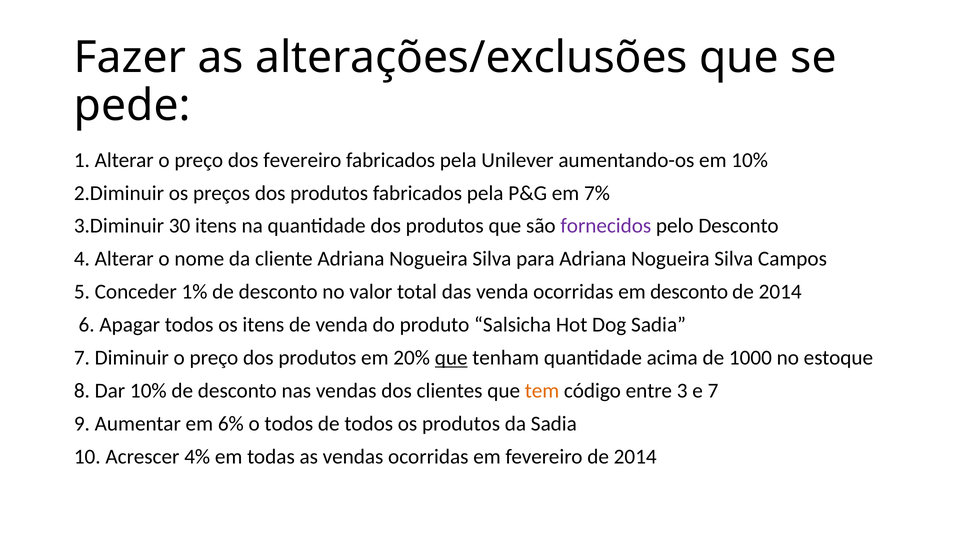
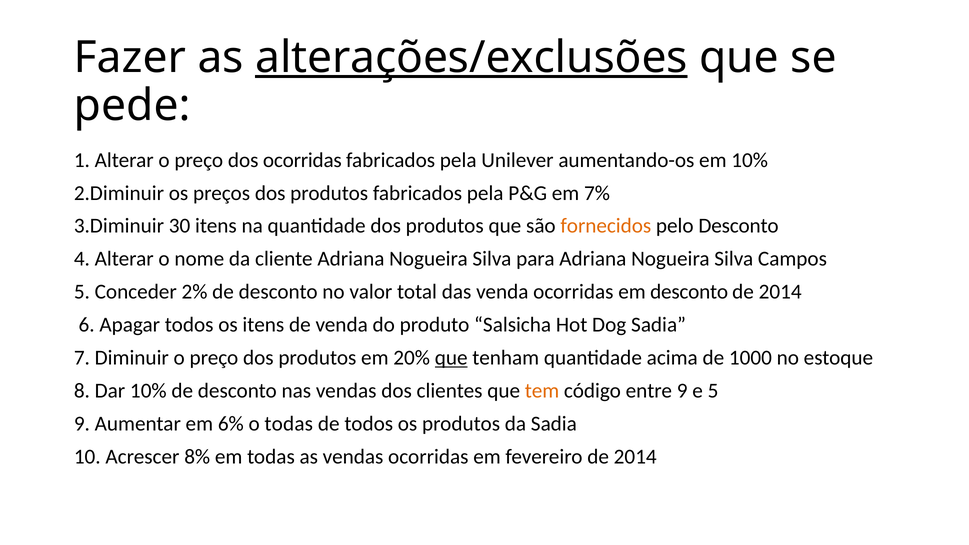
alterações/exclusões underline: none -> present
dos fevereiro: fevereiro -> ocorridas
fornecidos colour: purple -> orange
1%: 1% -> 2%
entre 3: 3 -> 9
e 7: 7 -> 5
o todos: todos -> todas
4%: 4% -> 8%
